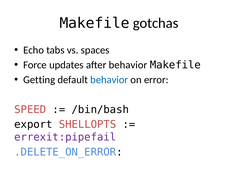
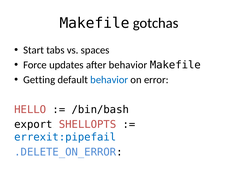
Echo: Echo -> Start
SPEED: SPEED -> HELLO
errexit:pipefail colour: purple -> blue
